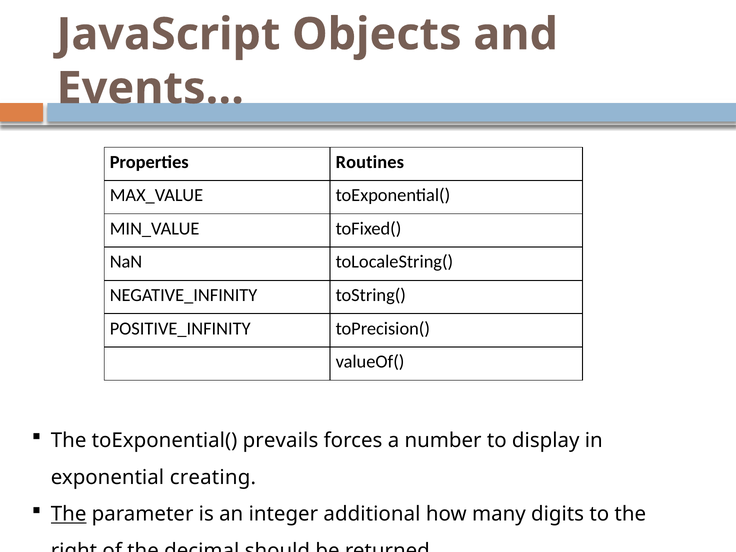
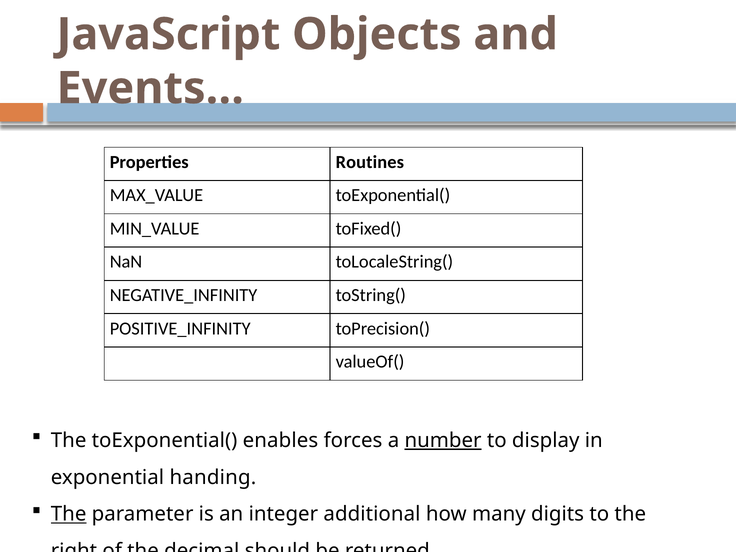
prevails: prevails -> enables
number underline: none -> present
creating: creating -> handing
